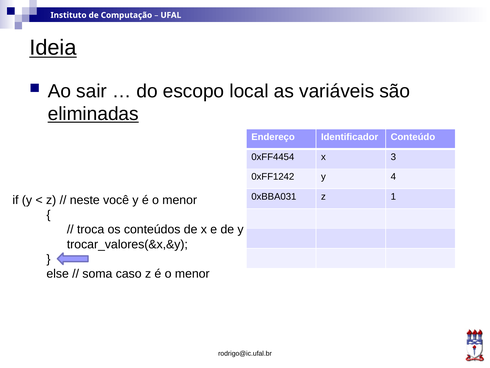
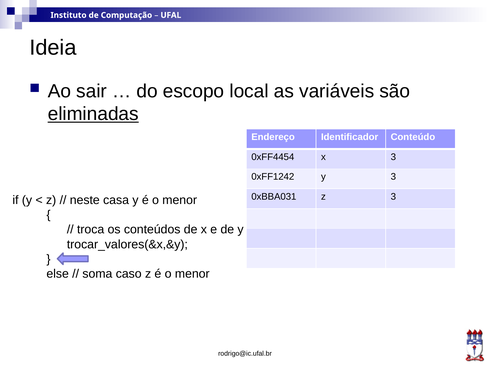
Ideia underline: present -> none
y 4: 4 -> 3
z 1: 1 -> 3
você: você -> casa
